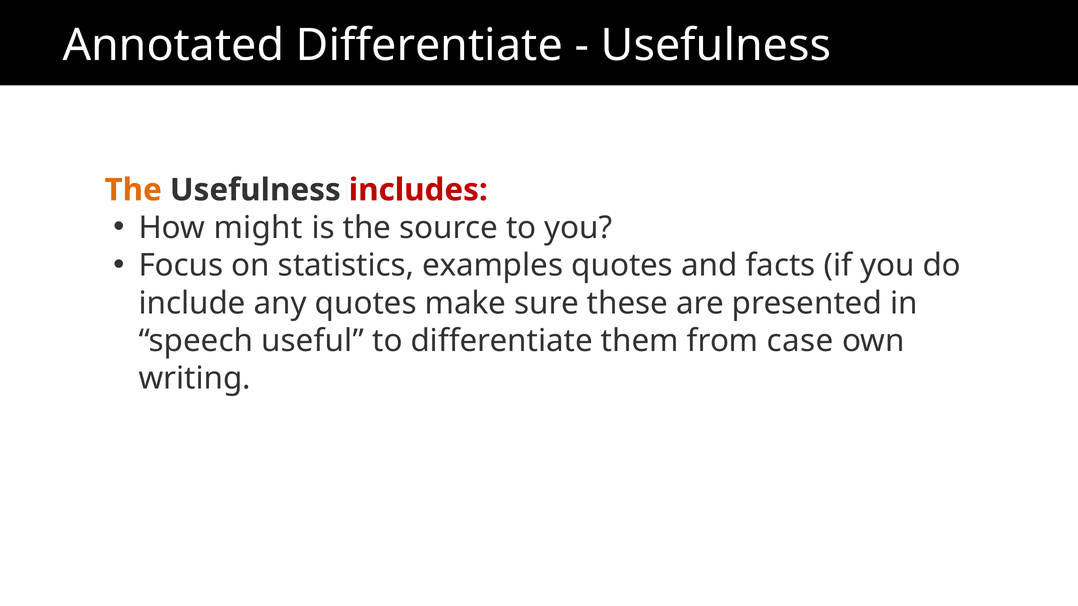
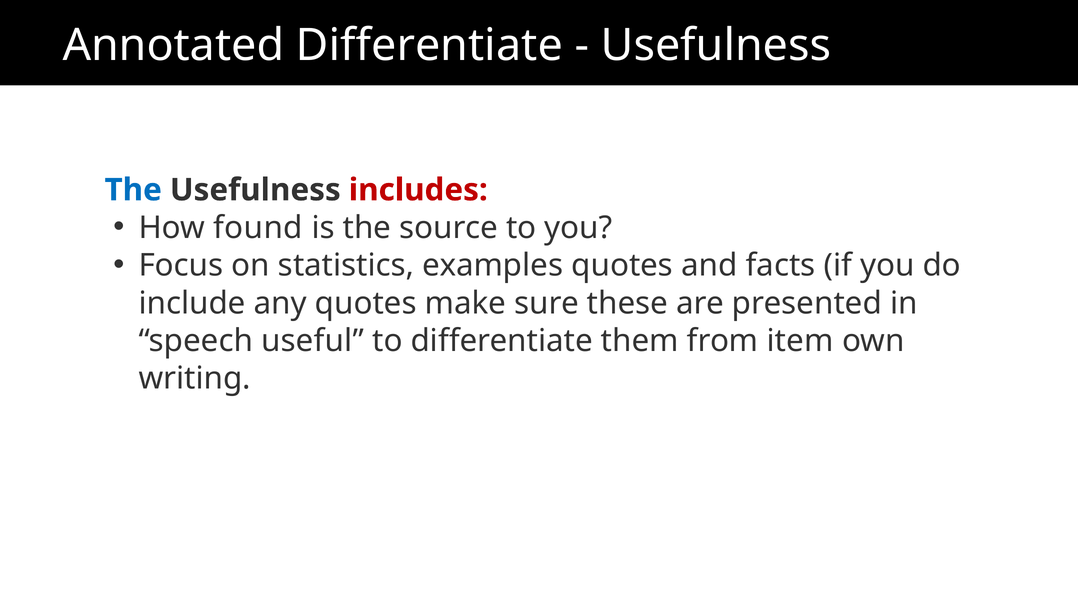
The at (133, 190) colour: orange -> blue
might: might -> found
case: case -> item
